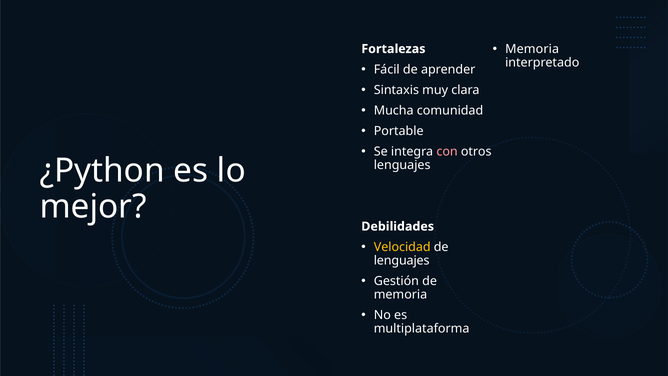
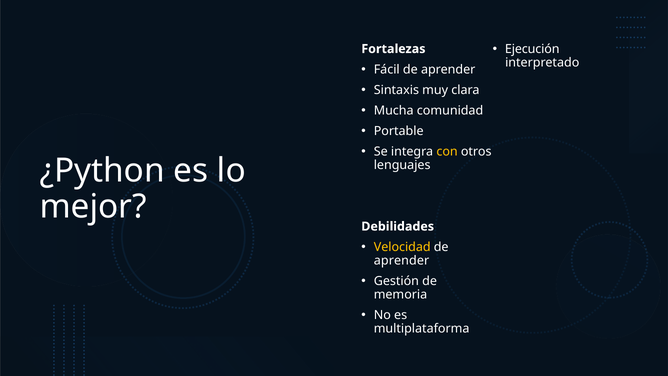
Memoria at (532, 49): Memoria -> Ejecución
con colour: pink -> yellow
lenguajes at (402, 260): lenguajes -> aprender
